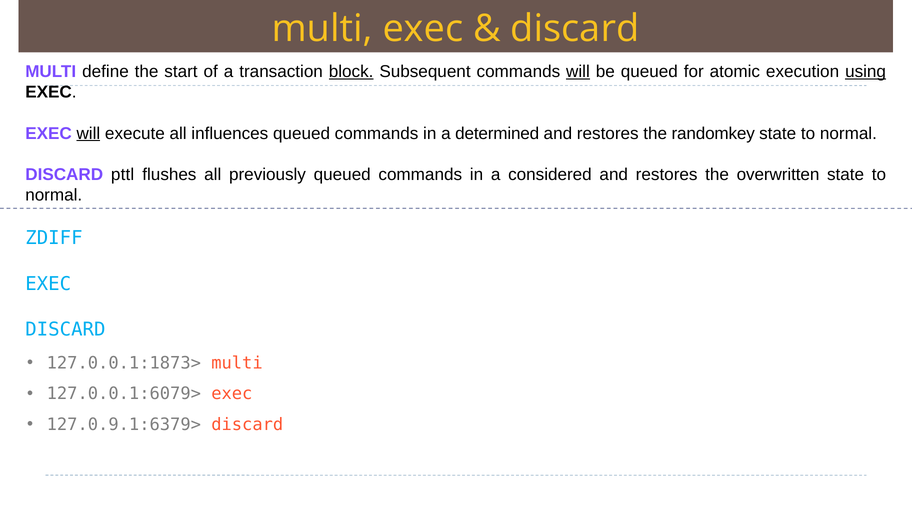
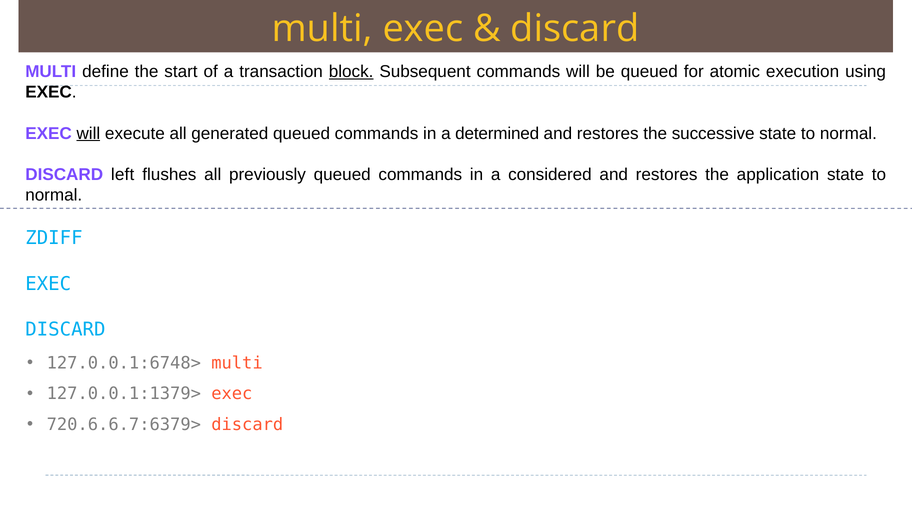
will at (578, 72) underline: present -> none
using underline: present -> none
influences: influences -> generated
randomkey: randomkey -> successive
pttl: pttl -> left
overwritten: overwritten -> application
127.0.0.1:1873>: 127.0.0.1:1873> -> 127.0.0.1:6748>
127.0.0.1:6079>: 127.0.0.1:6079> -> 127.0.0.1:1379>
127.0.9.1:6379>: 127.0.9.1:6379> -> 720.6.6.7:6379>
